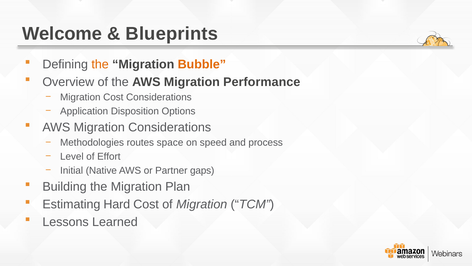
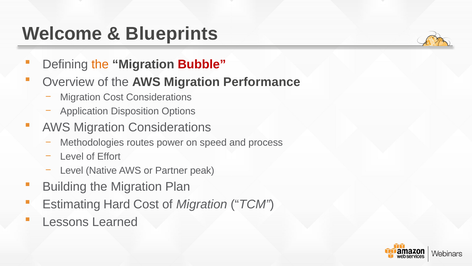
Bubble colour: orange -> red
space: space -> power
Initial at (72, 170): Initial -> Level
gaps: gaps -> peak
